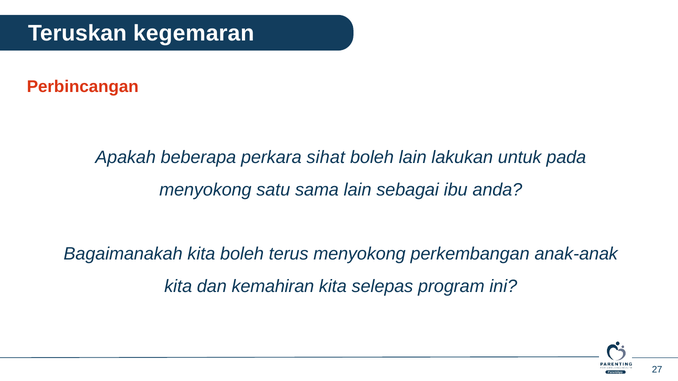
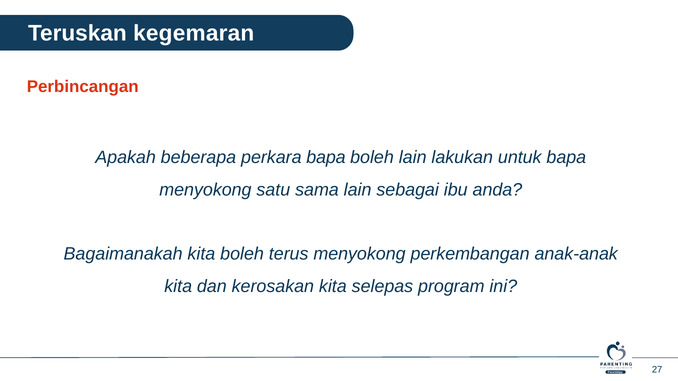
perkara sihat: sihat -> bapa
untuk pada: pada -> bapa
kemahiran: kemahiran -> kerosakan
